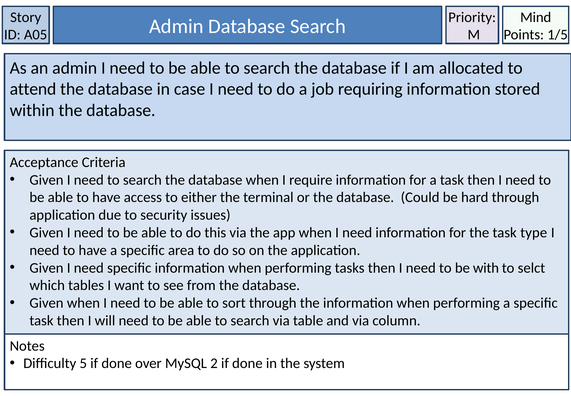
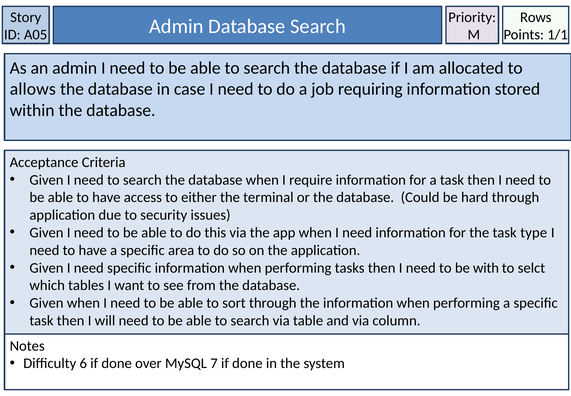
Mind: Mind -> Rows
1/5: 1/5 -> 1/1
attend: attend -> allows
5: 5 -> 6
2: 2 -> 7
